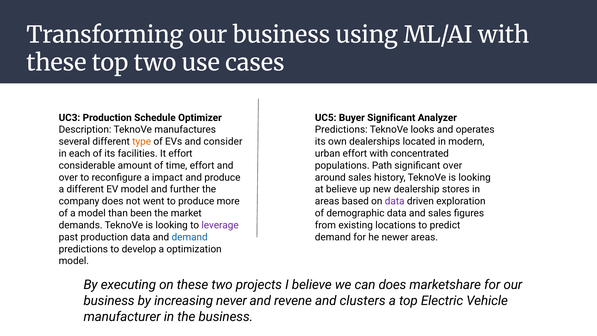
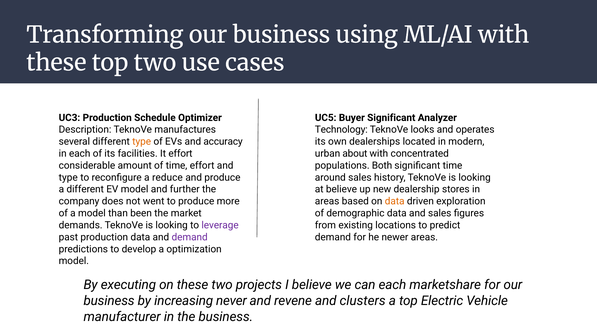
Predictions at (341, 130): Predictions -> Technology
consider: consider -> accuracy
urban effort: effort -> about
Path: Path -> Both
significant over: over -> time
over at (68, 177): over -> type
impact: impact -> reduce
data at (395, 201) colour: purple -> orange
demand at (190, 237) colour: blue -> purple
can does: does -> each
